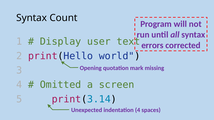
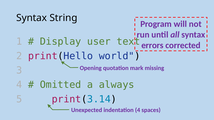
Count: Count -> String
screen: screen -> always
